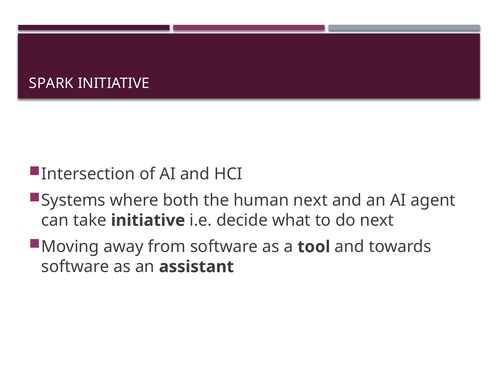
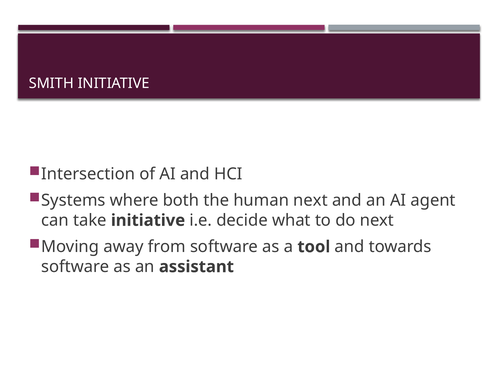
SPARK: SPARK -> SMITH
